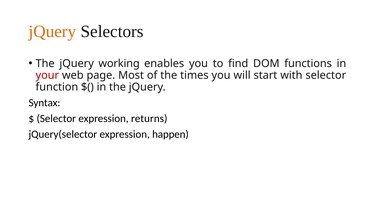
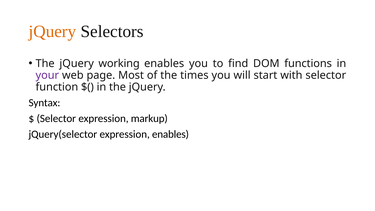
your colour: red -> purple
returns: returns -> markup
expression happen: happen -> enables
